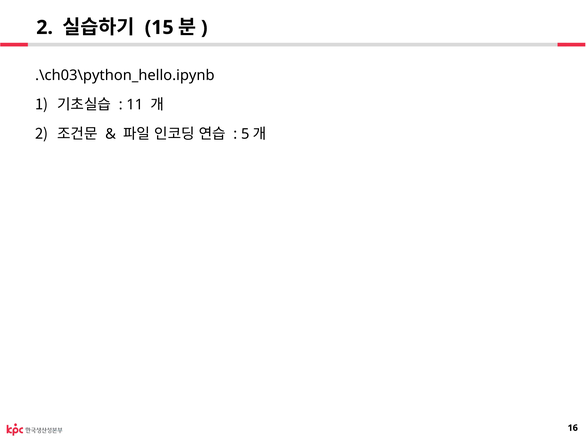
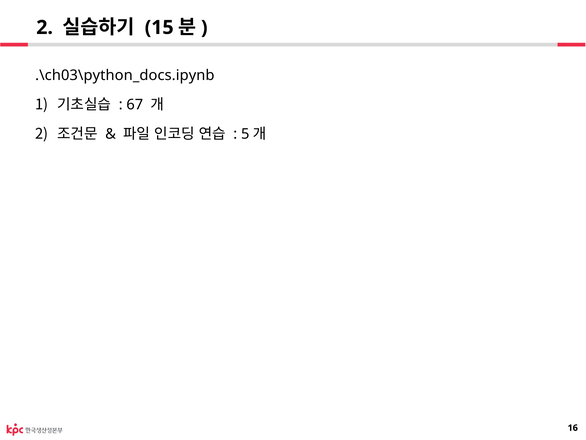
.\ch03\python_hello.ipynb: .\ch03\python_hello.ipynb -> .\ch03\python_docs.ipynb
11: 11 -> 67
